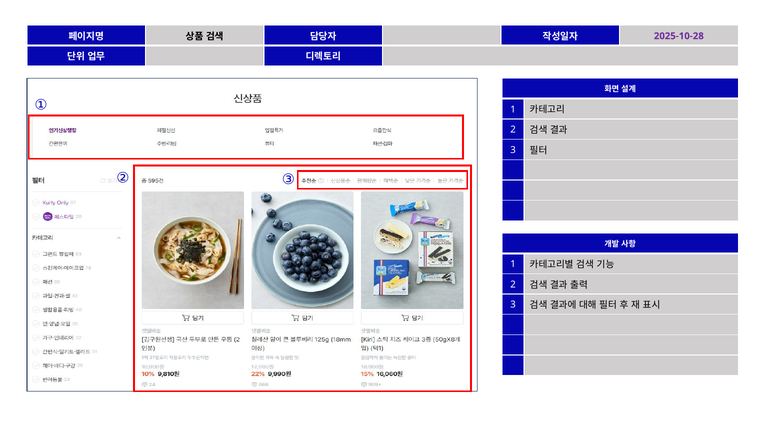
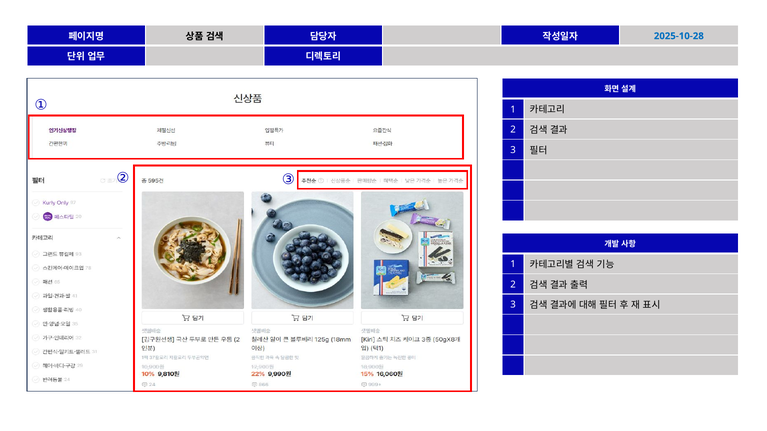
2025-10-28 colour: purple -> blue
